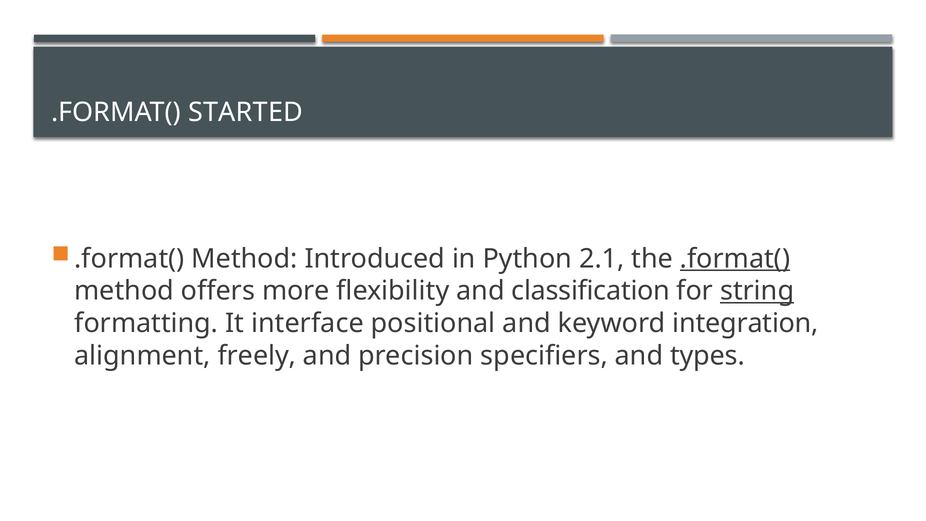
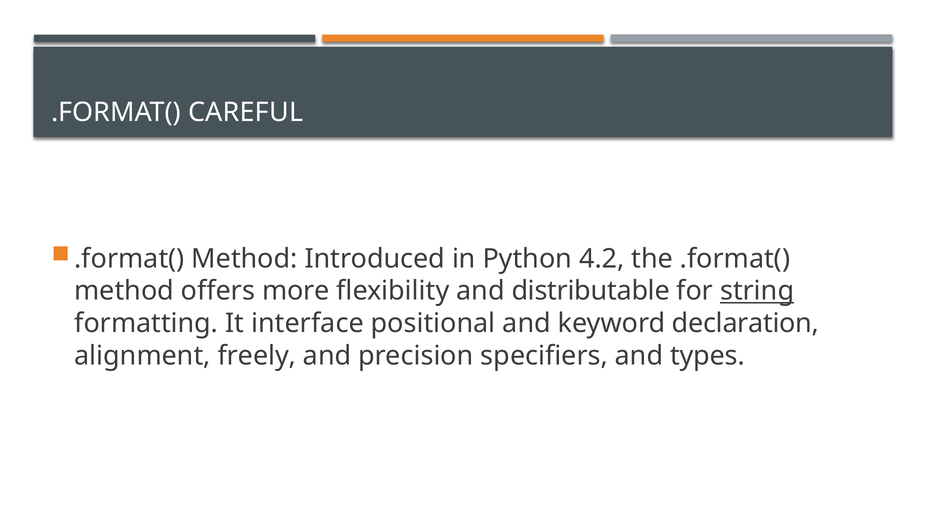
STARTED: STARTED -> CAREFUL
2.1: 2.1 -> 4.2
.format( at (735, 259) underline: present -> none
classification: classification -> distributable
integration: integration -> declaration
